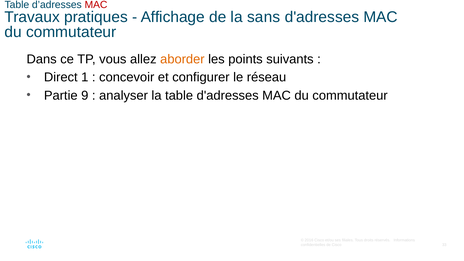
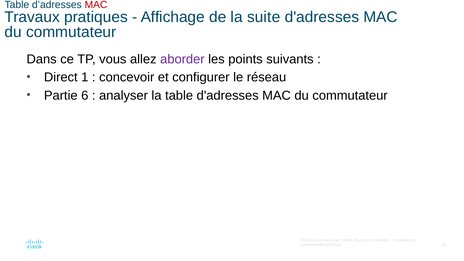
sans: sans -> suite
aborder colour: orange -> purple
9: 9 -> 6
